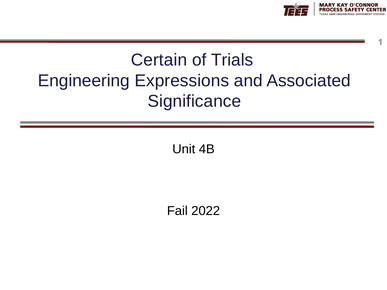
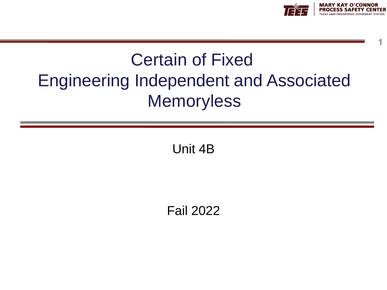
Trials: Trials -> Fixed
Expressions: Expressions -> Independent
Significance: Significance -> Memoryless
